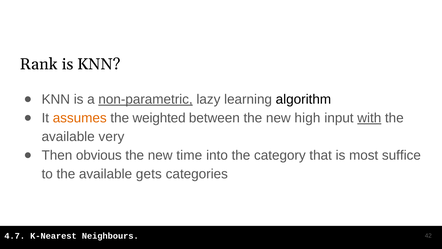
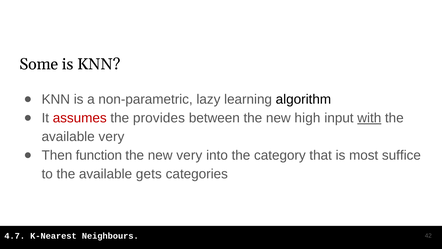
Rank: Rank -> Some
non-parametric underline: present -> none
assumes colour: orange -> red
weighted: weighted -> provides
obvious: obvious -> function
new time: time -> very
